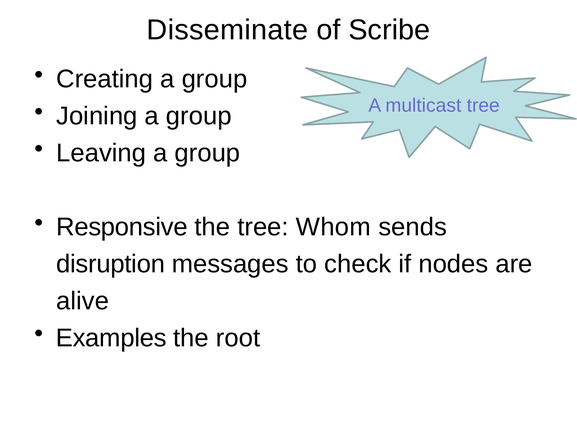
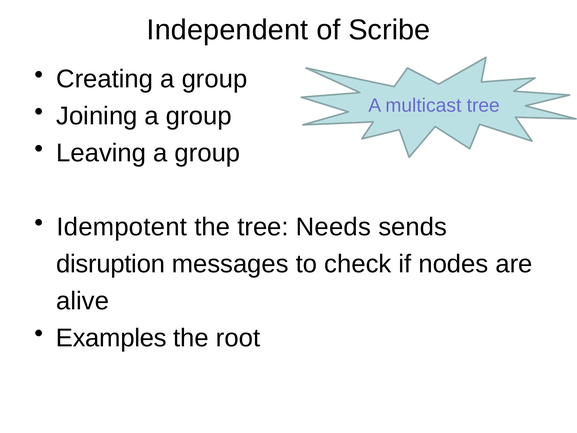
Disseminate: Disseminate -> Independent
Responsive: Responsive -> Idempotent
Whom: Whom -> Needs
